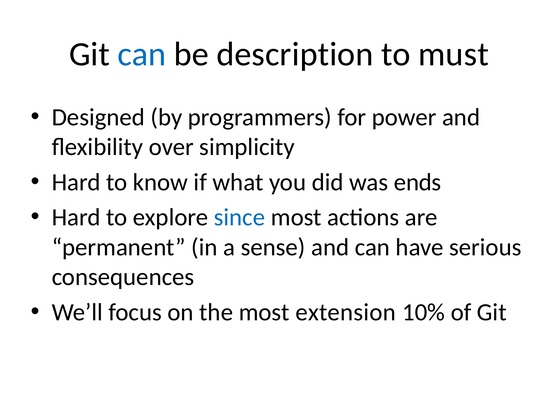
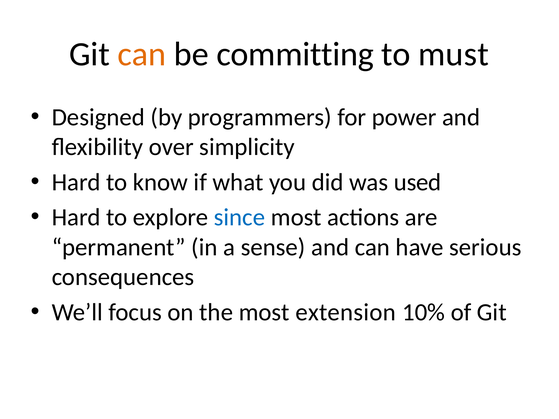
can at (142, 54) colour: blue -> orange
description: description -> committing
ends: ends -> used
